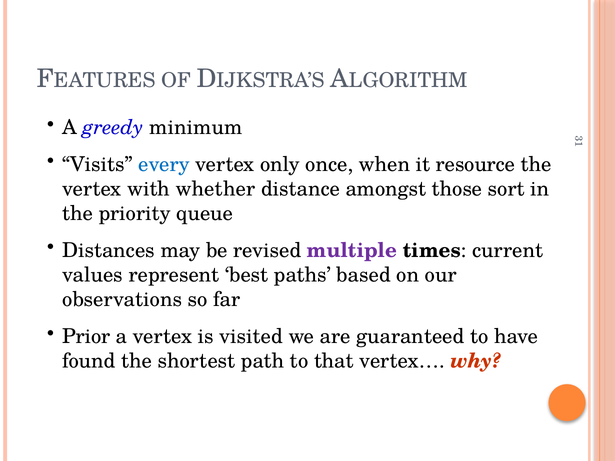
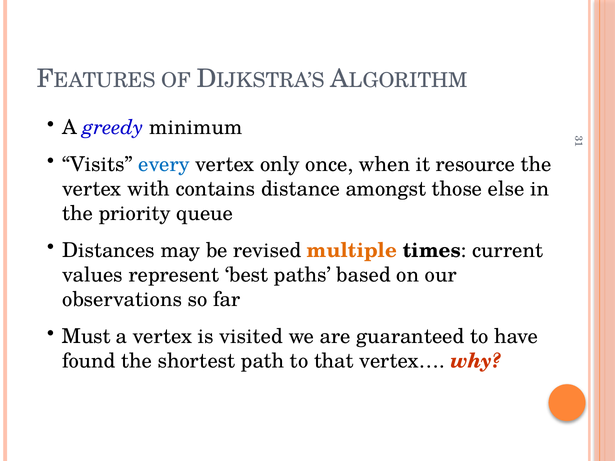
whether: whether -> contains
sort: sort -> else
multiple colour: purple -> orange
Prior: Prior -> Must
